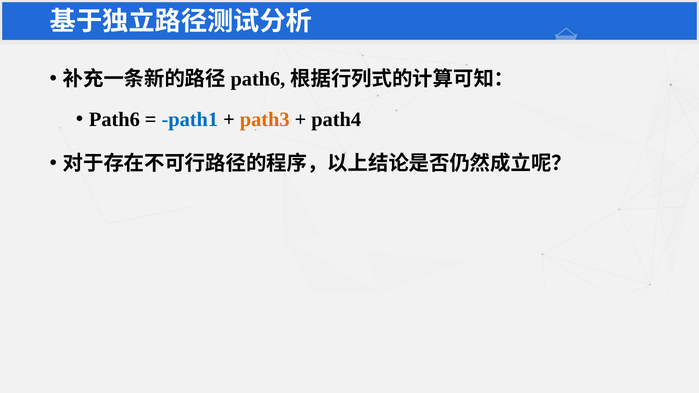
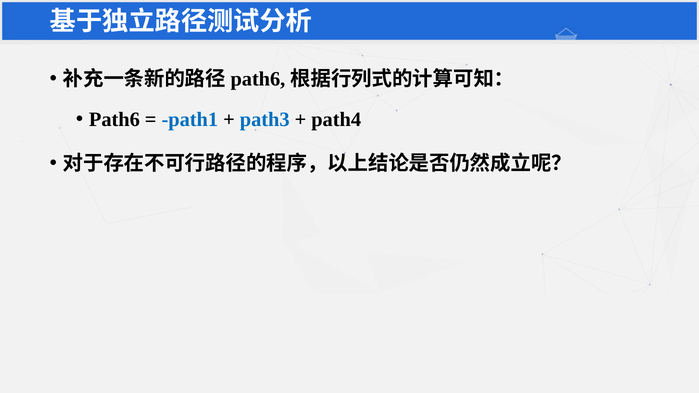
path3 colour: orange -> blue
